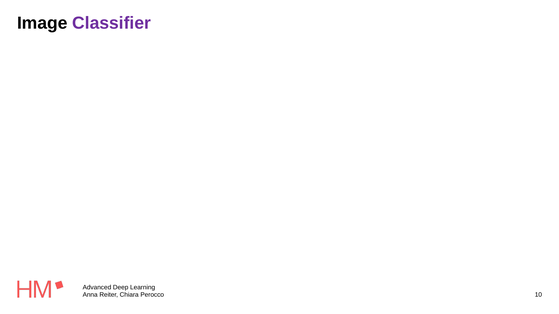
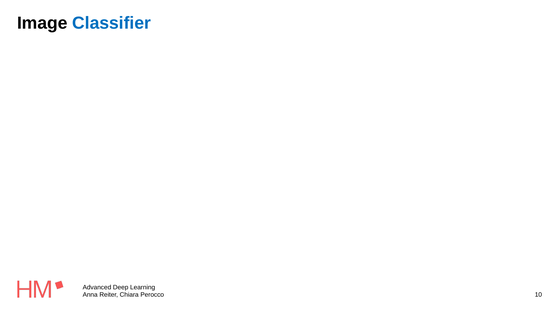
Classifier colour: purple -> blue
